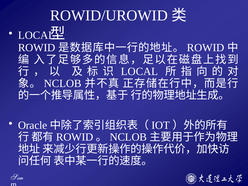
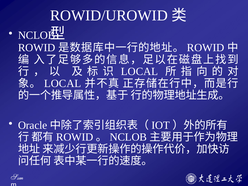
LOCAL at (37, 35): LOCAL -> NCLOB
NCLOB at (63, 83): NCLOB -> LOCAL
